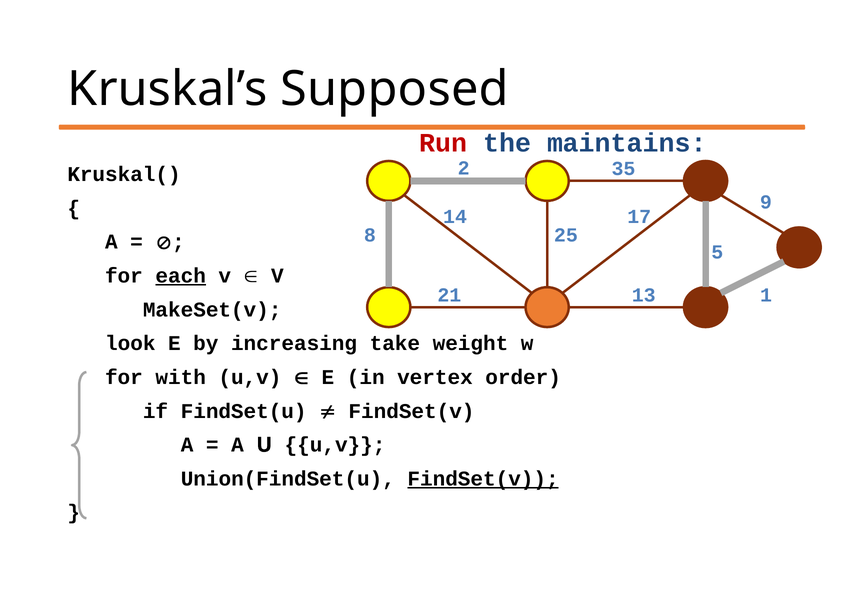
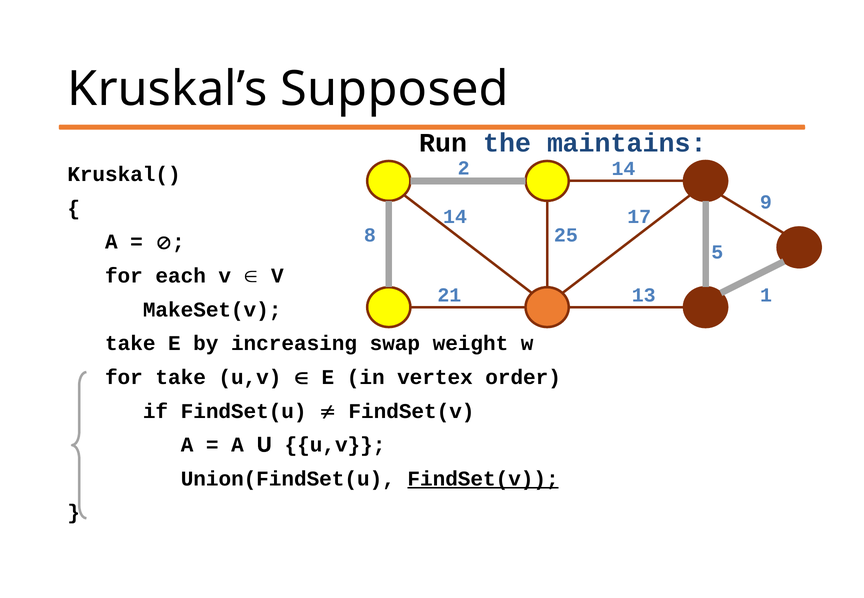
Run colour: red -> black
2 35: 35 -> 14
each underline: present -> none
look at (130, 344): look -> take
take: take -> swap
for with: with -> take
